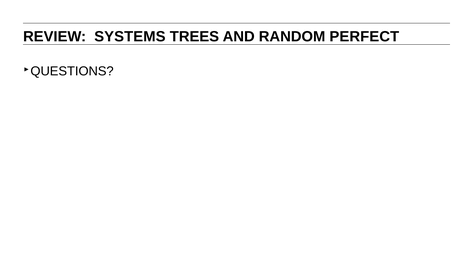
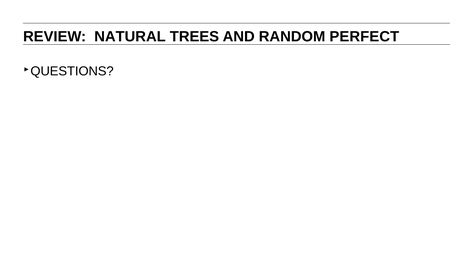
SYSTEMS: SYSTEMS -> NATURAL
